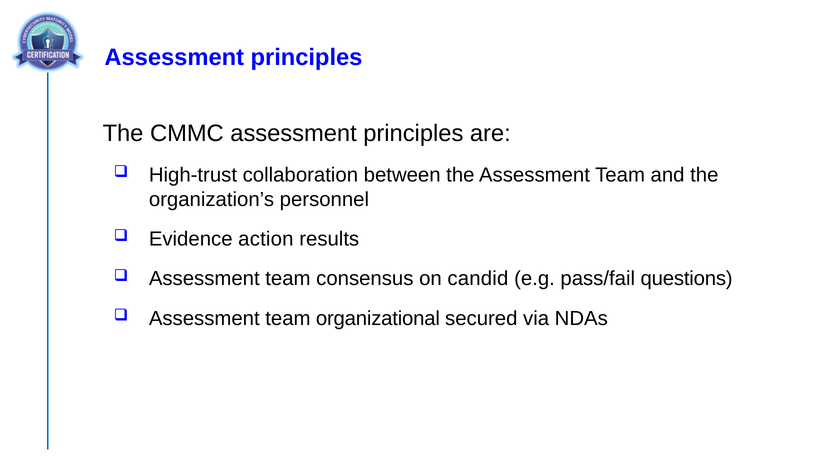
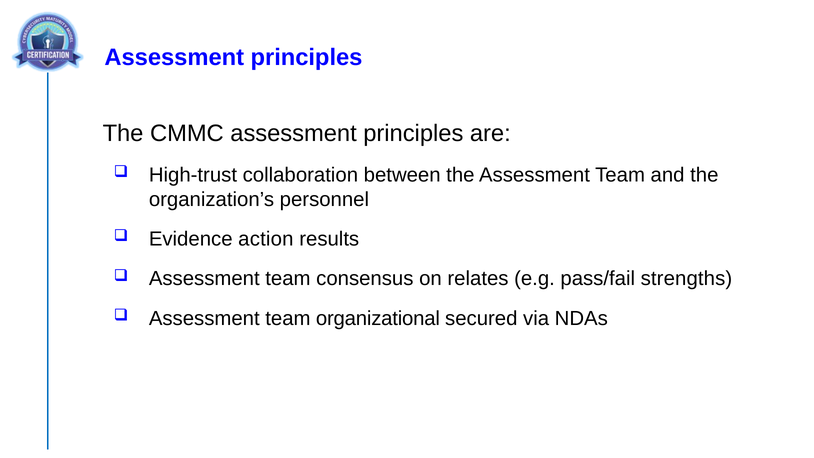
candid: candid -> relates
questions: questions -> strengths
